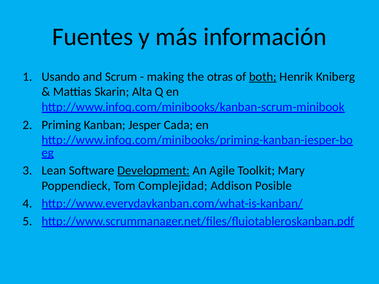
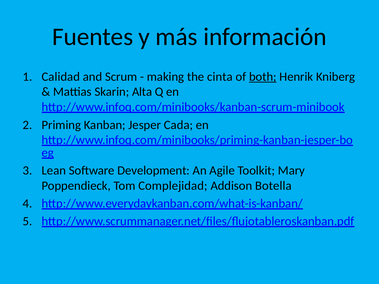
Usando: Usando -> Calidad
otras: otras -> cinta
Development underline: present -> none
Posible: Posible -> Botella
